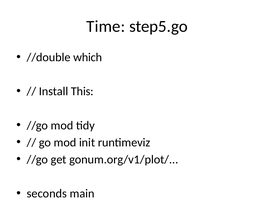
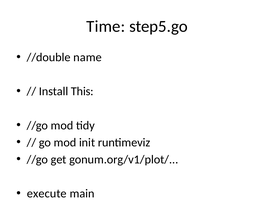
which: which -> name
seconds: seconds -> execute
